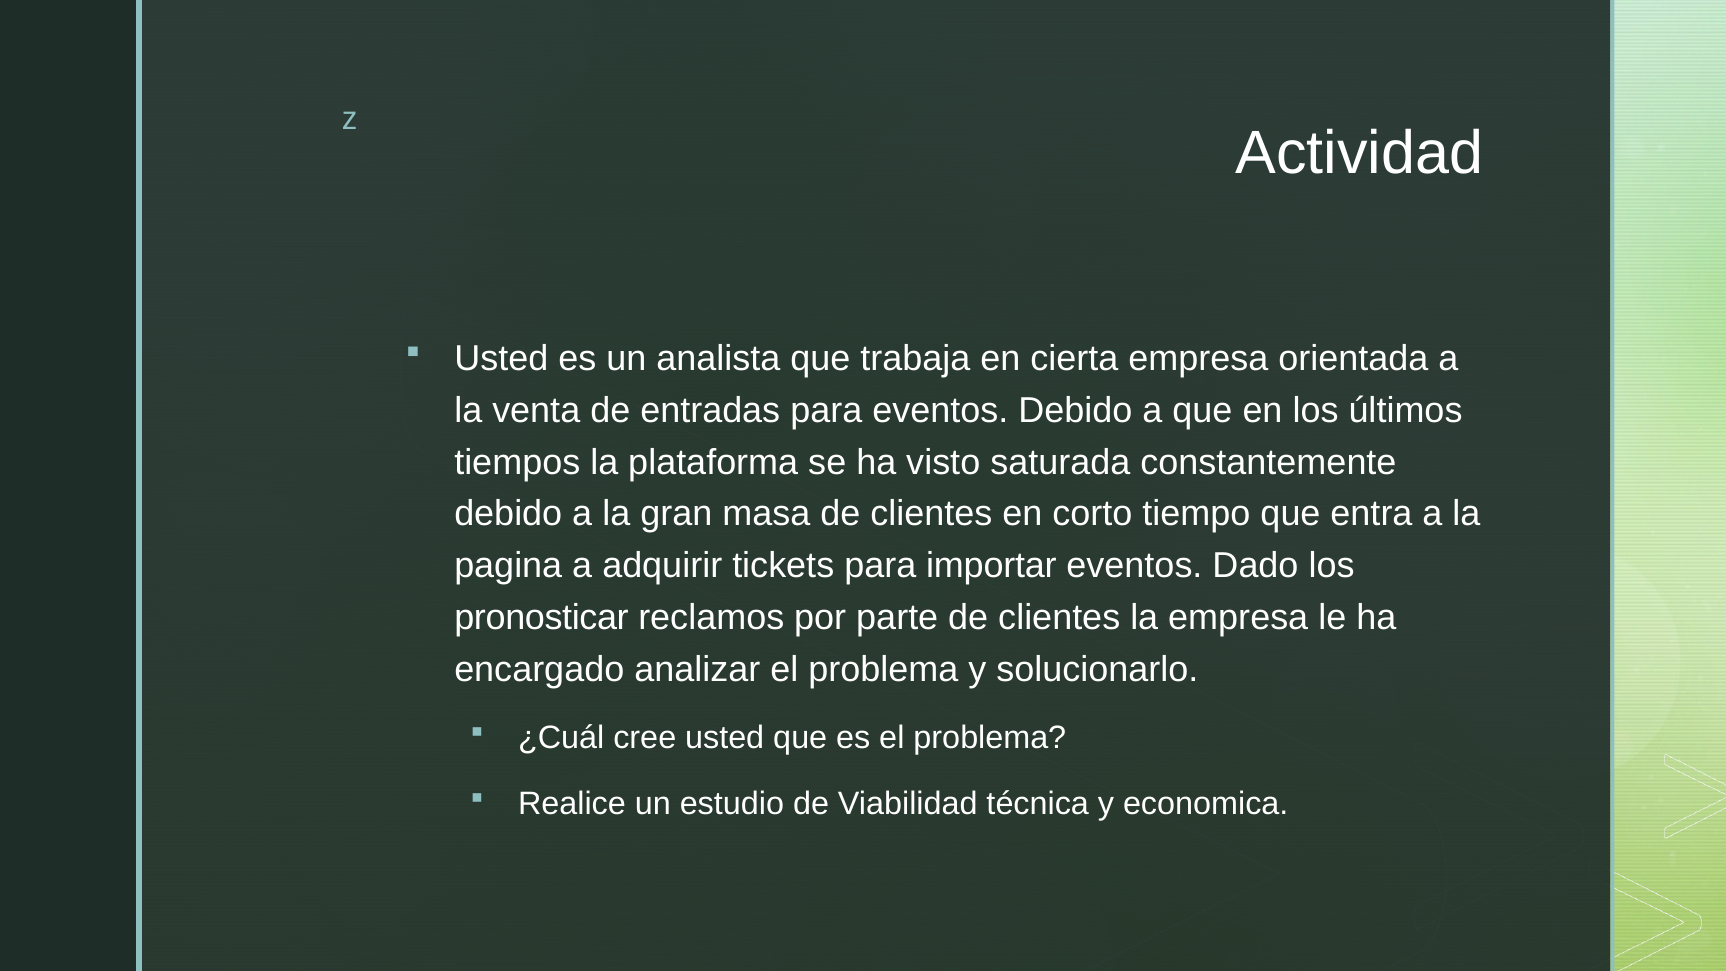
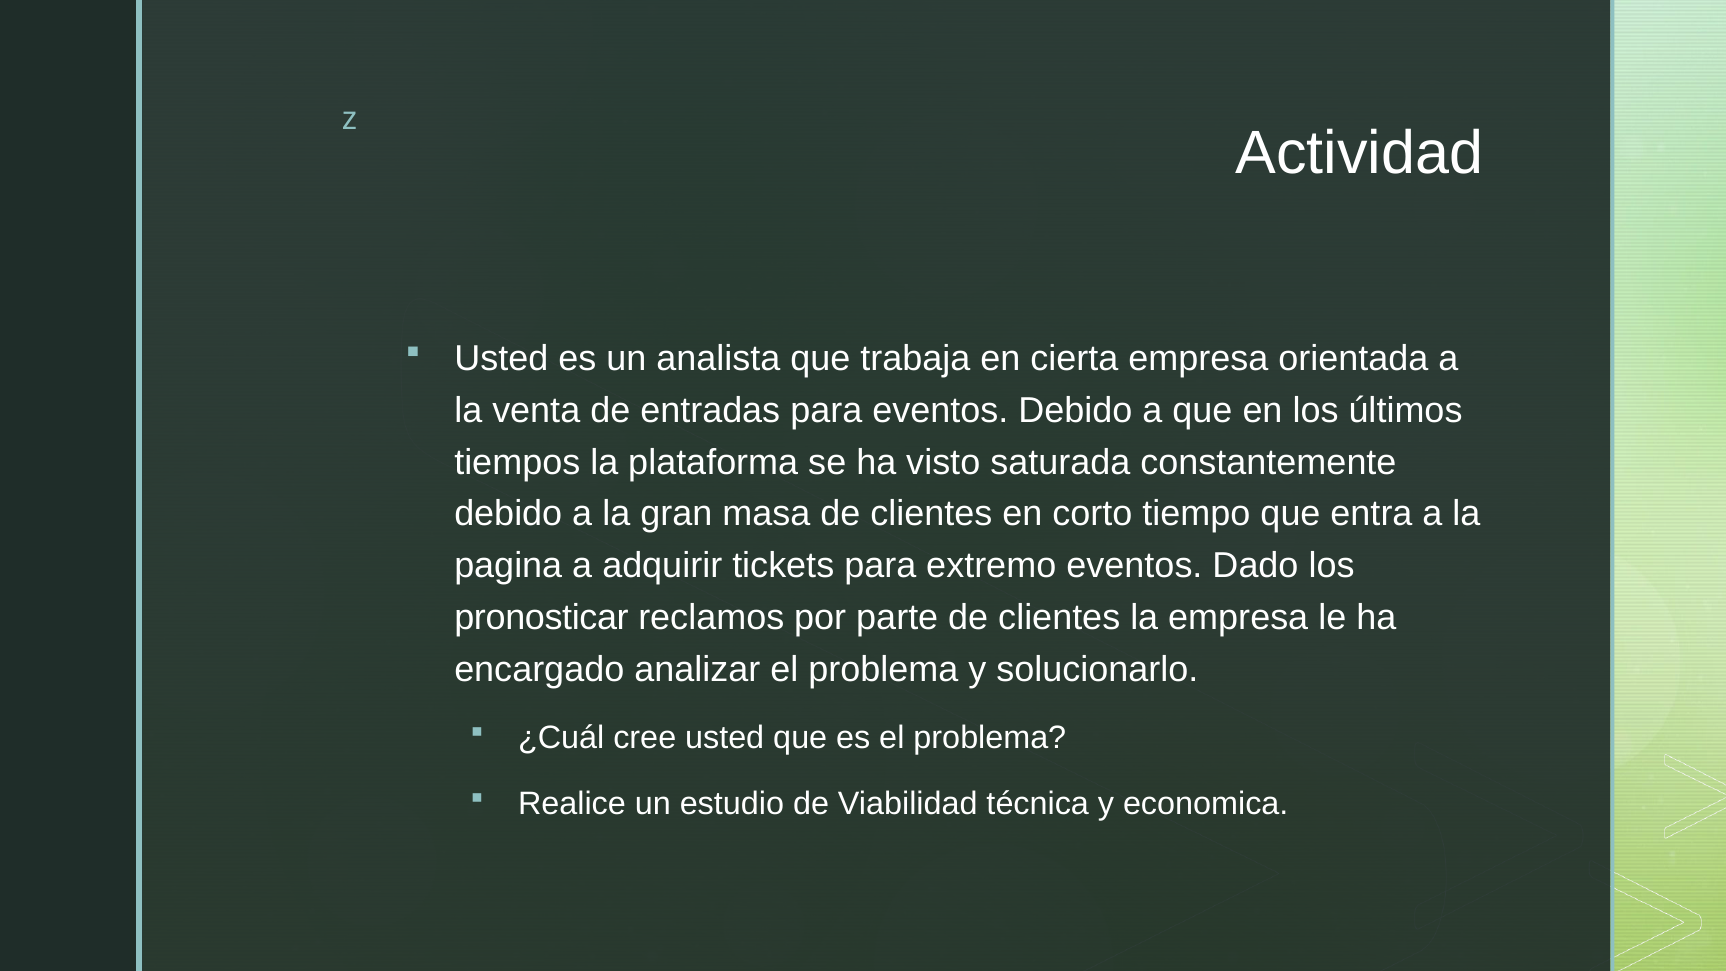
importar: importar -> extremo
